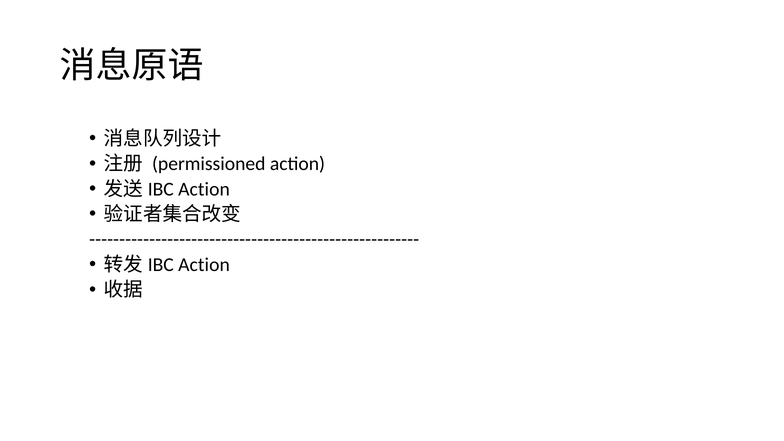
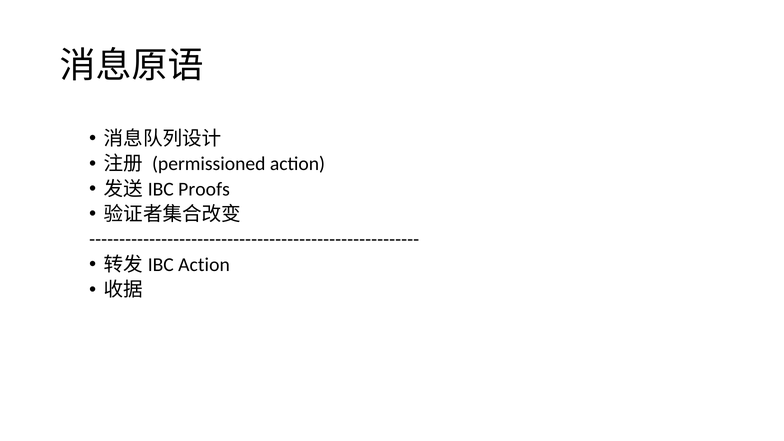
Action at (204, 189): Action -> Proofs
